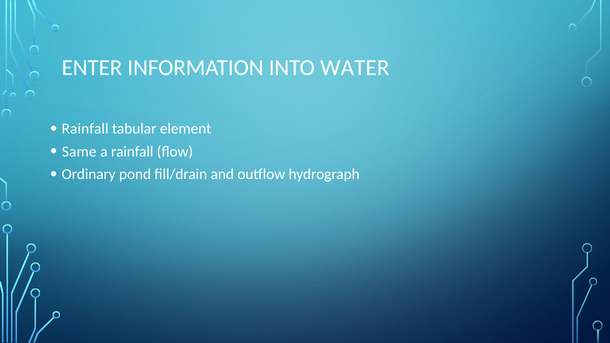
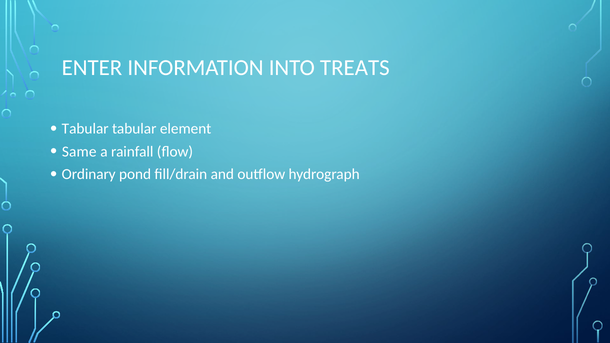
WATER: WATER -> TREATS
Rainfall at (85, 129): Rainfall -> Tabular
